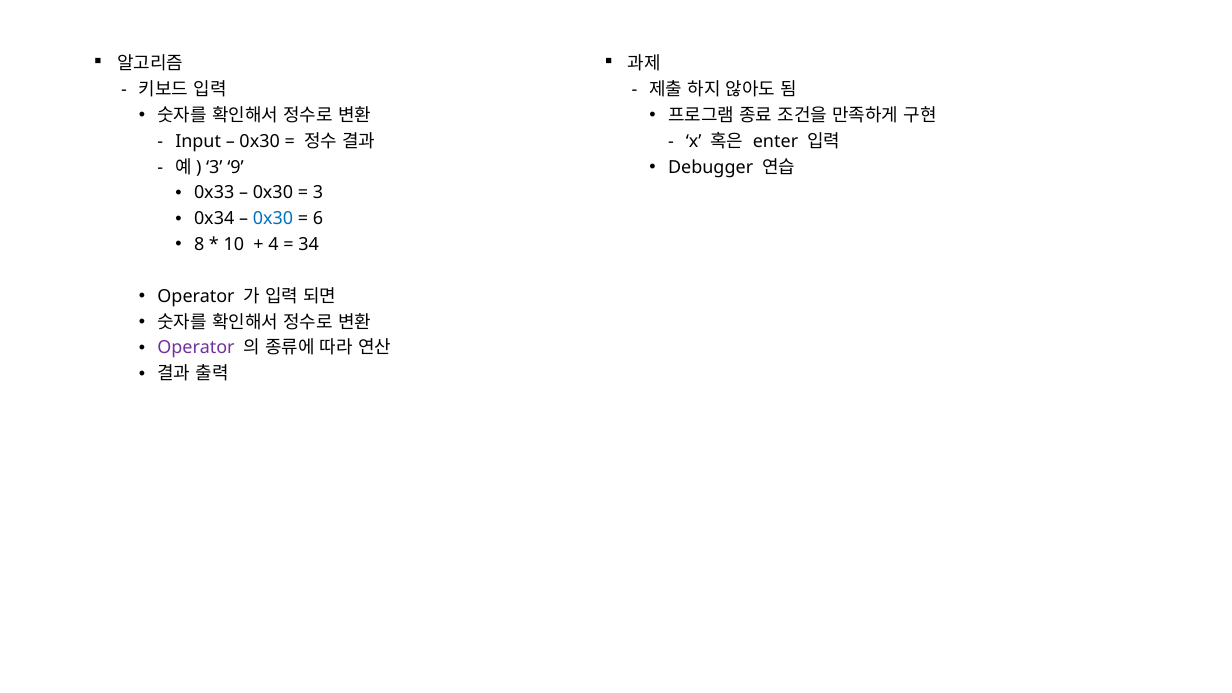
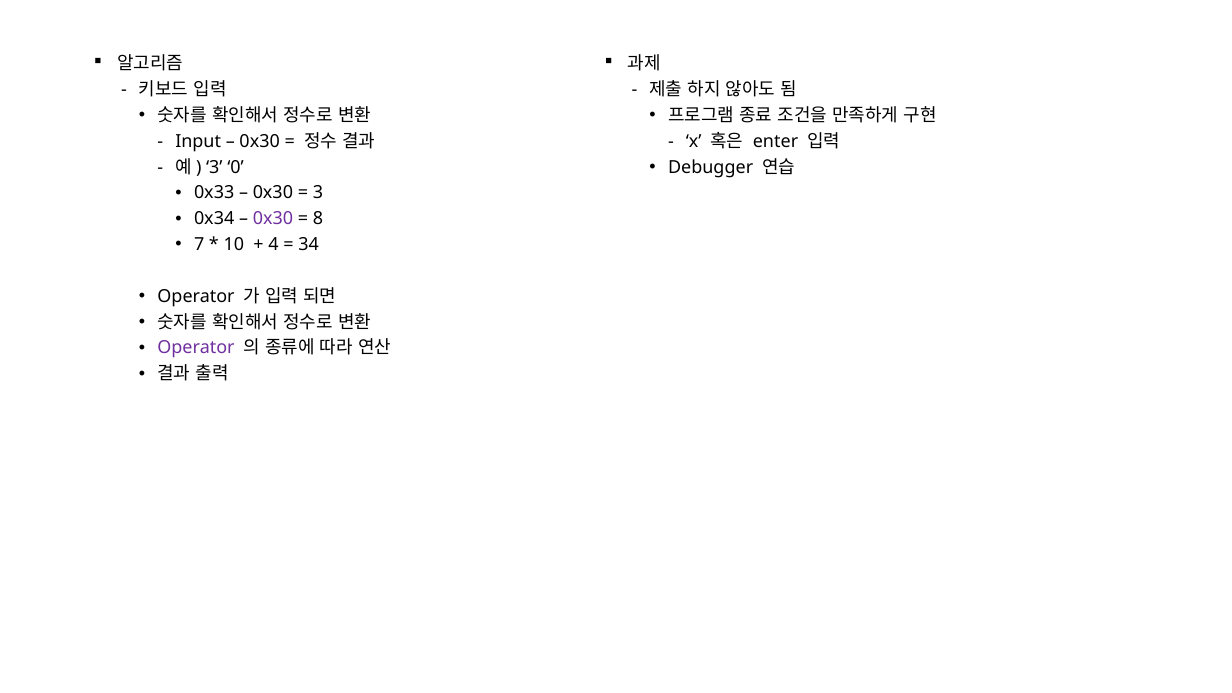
9: 9 -> 0
0x30 at (273, 219) colour: blue -> purple
6: 6 -> 8
8: 8 -> 7
